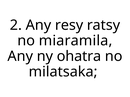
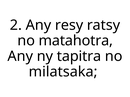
miaramila: miaramila -> matahotra
ohatra: ohatra -> tapitra
